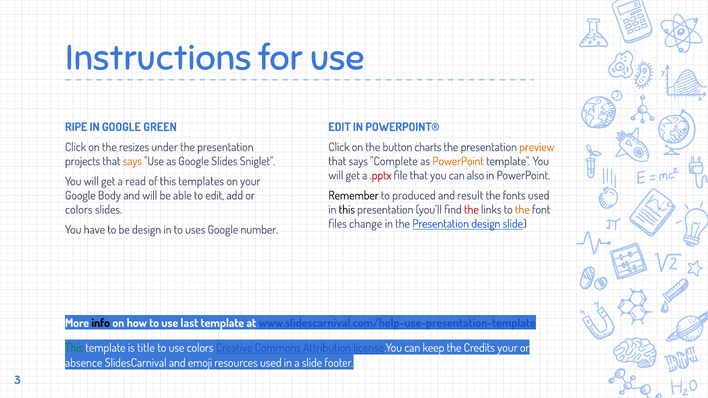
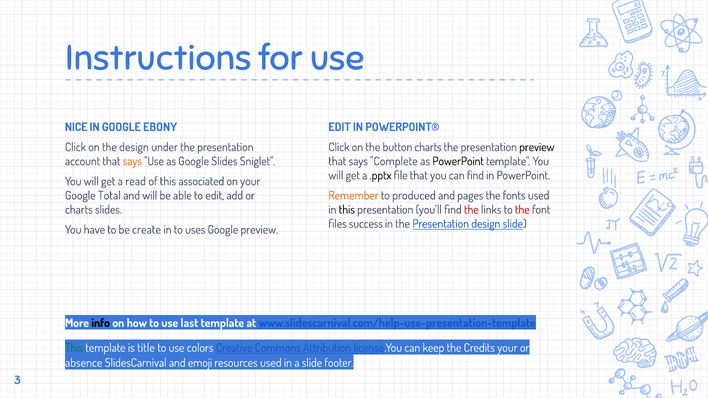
RIPE: RIPE -> NICE
GREEN: GREEN -> EBONY
the resizes: resizes -> design
preview at (537, 147) colour: orange -> black
projects: projects -> account
PowerPoint at (458, 161) colour: orange -> black
.pptx colour: red -> black
can also: also -> find
templates: templates -> associated
Body: Body -> Total
Remember colour: black -> orange
result: result -> pages
colors at (79, 210): colors -> charts
the at (522, 210) colour: orange -> red
change: change -> success
be design: design -> create
Google number: number -> preview
